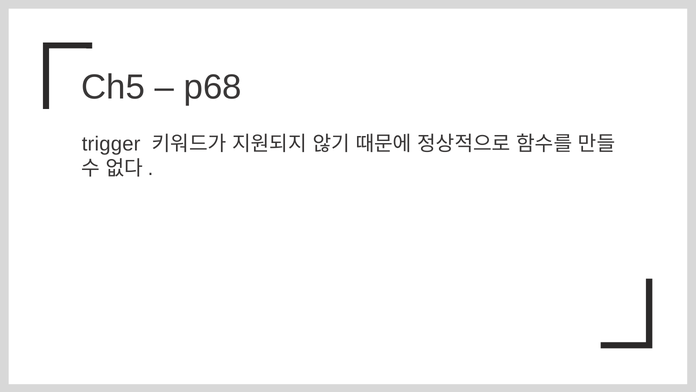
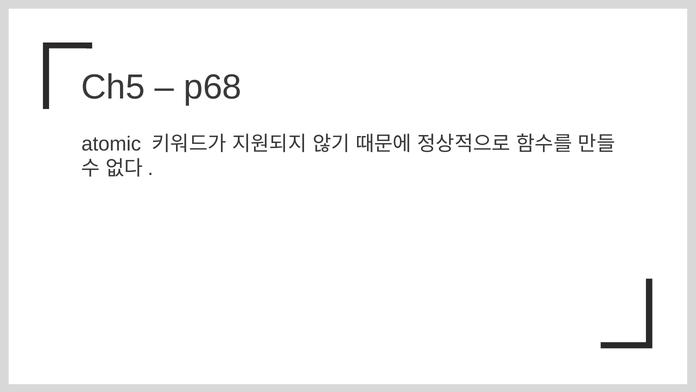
trigger: trigger -> atomic
